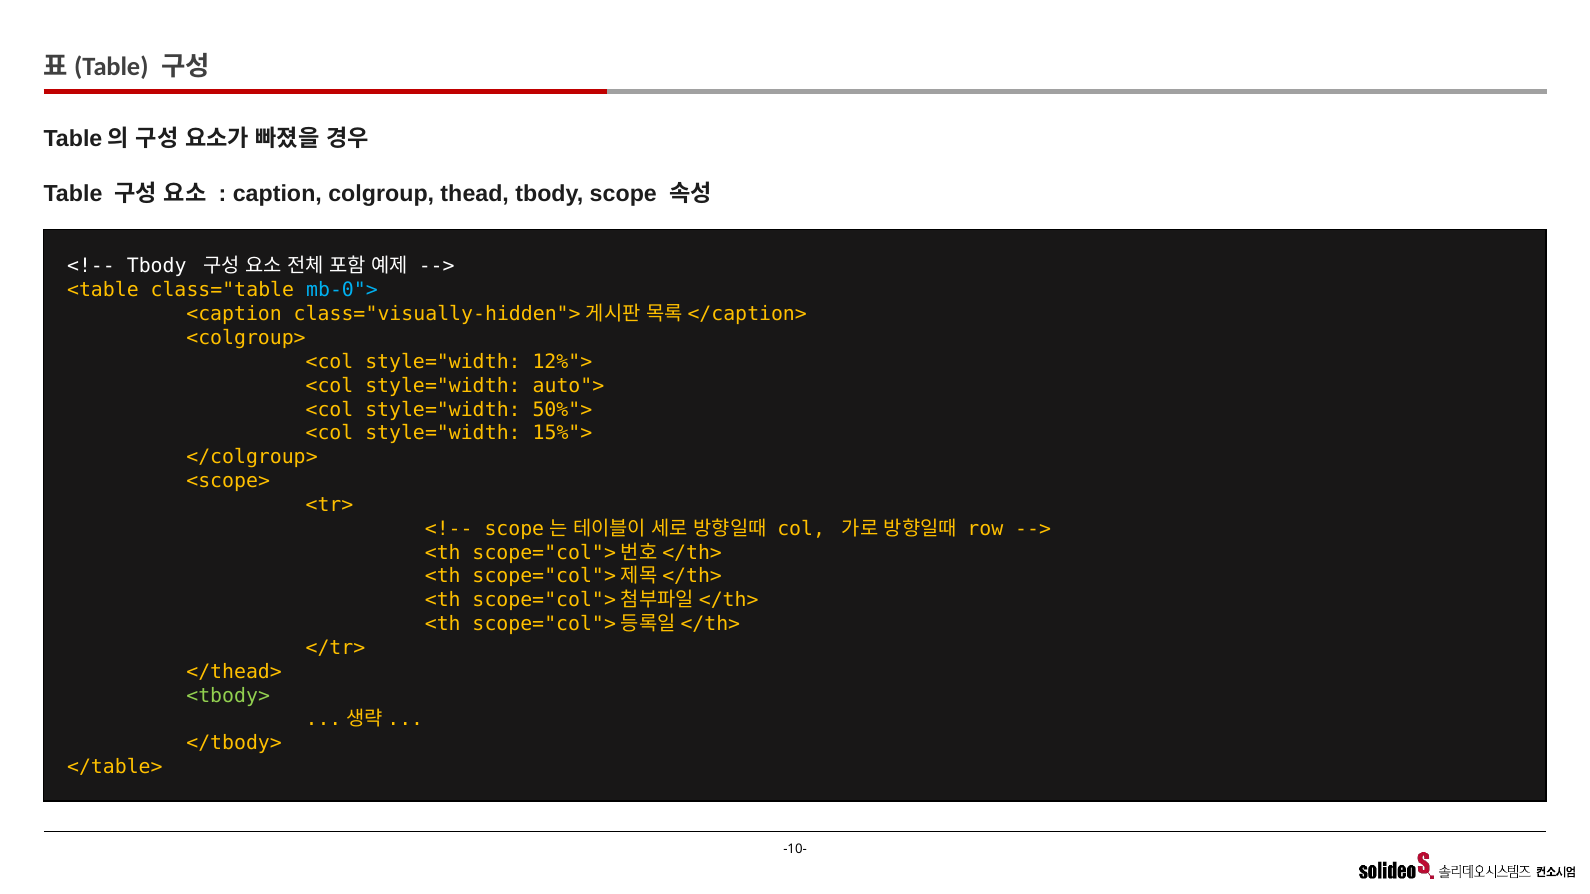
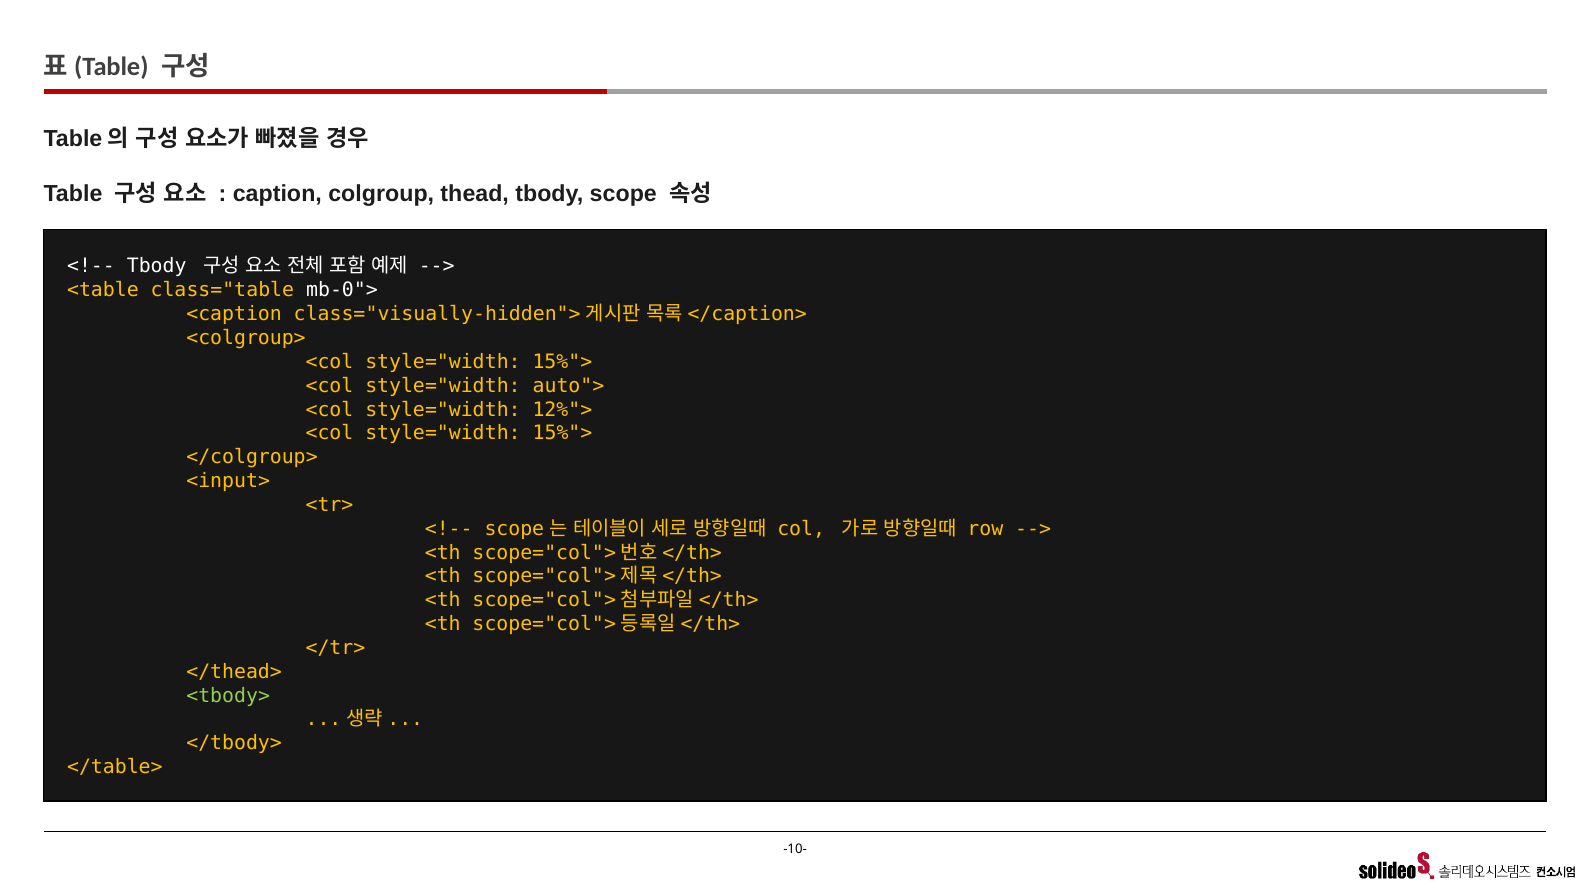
mb-0"> colour: light blue -> white
12%"> at (562, 362): 12%"> -> 15%">
50%">: 50%"> -> 12%">
<scope>: <scope> -> <input>
